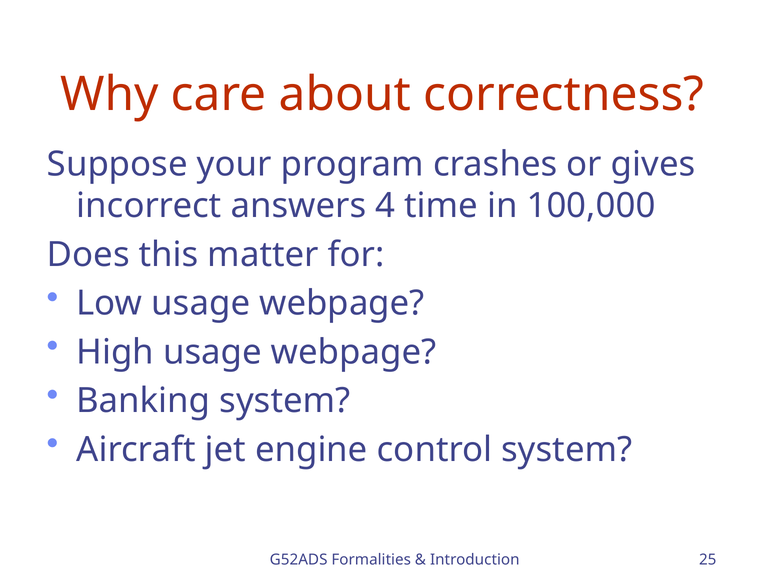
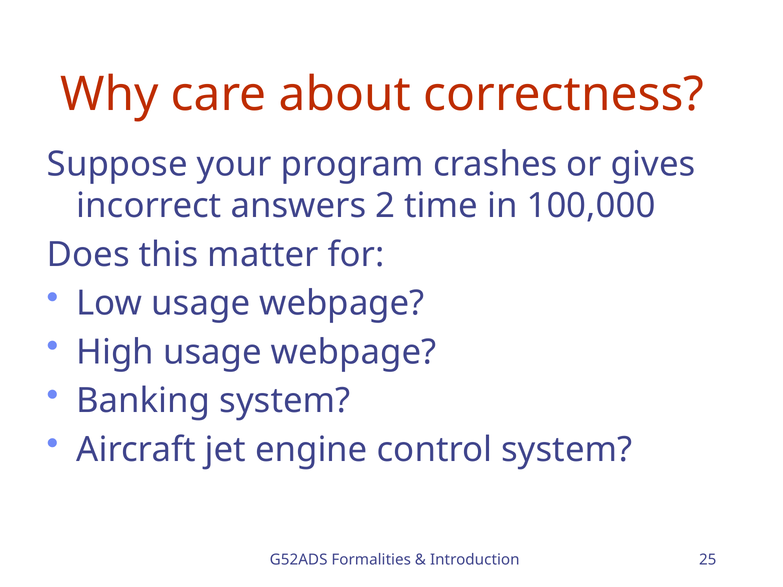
4: 4 -> 2
